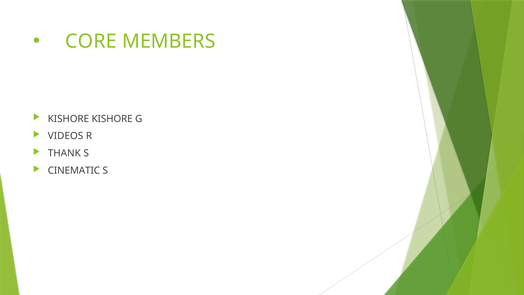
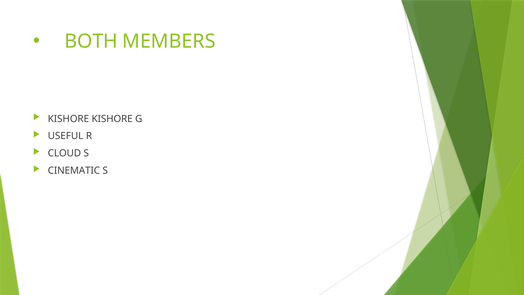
CORE: CORE -> BOTH
VIDEOS: VIDEOS -> USEFUL
THANK: THANK -> CLOUD
